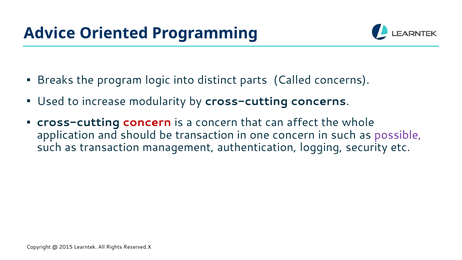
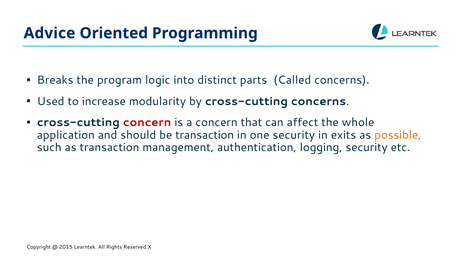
one concern: concern -> security
in such: such -> exits
possible colour: purple -> orange
